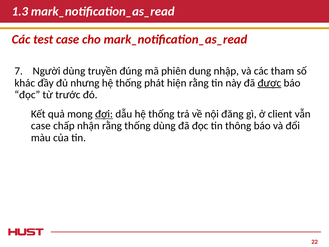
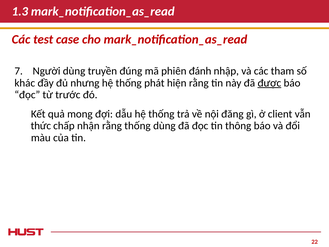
dung: dung -> đánh
đợi underline: present -> none
case at (41, 126): case -> thức
